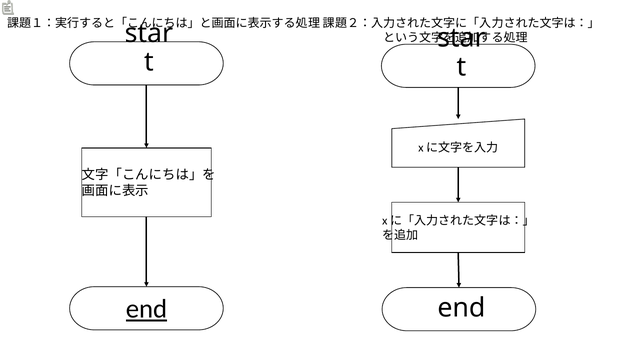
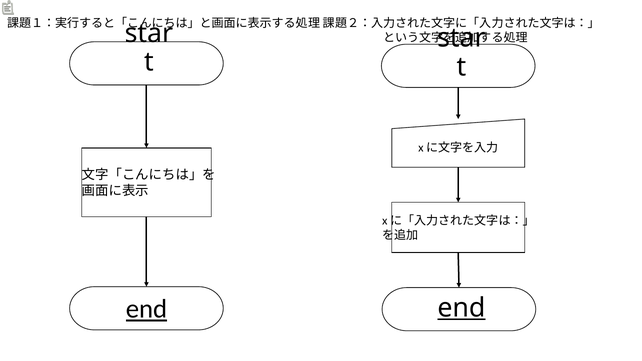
end at (461, 308) underline: none -> present
